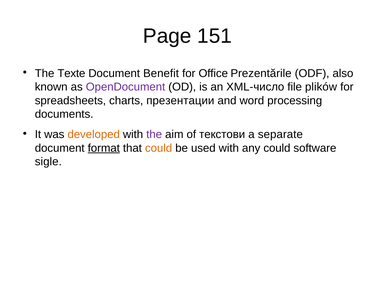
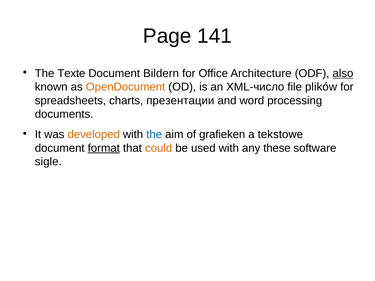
151: 151 -> 141
Benefit: Benefit -> Bildern
Prezentările: Prezentările -> Architecture
also underline: none -> present
OpenDocument colour: purple -> orange
the at (154, 135) colour: purple -> blue
текстови: текстови -> grafieken
separate: separate -> tekstowe
any could: could -> these
